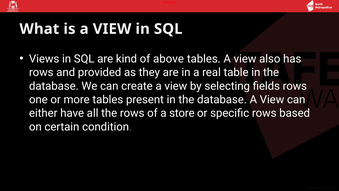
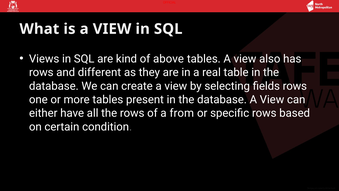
provided: provided -> different
store: store -> from
